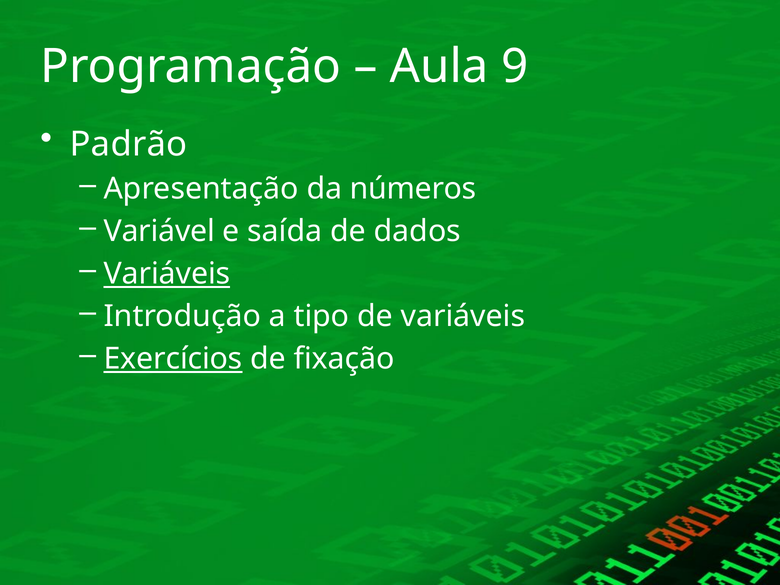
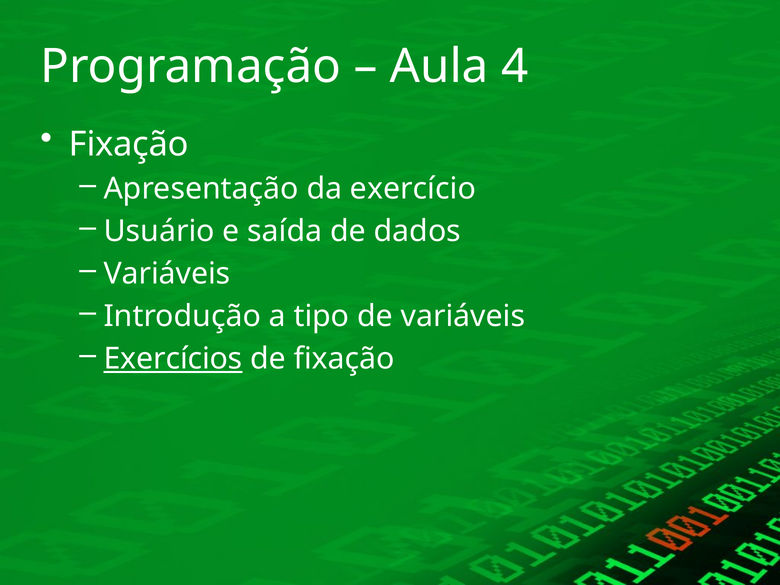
9: 9 -> 4
Padrão at (128, 144): Padrão -> Fixação
números: números -> exercício
Variável: Variável -> Usuário
Variáveis at (167, 274) underline: present -> none
